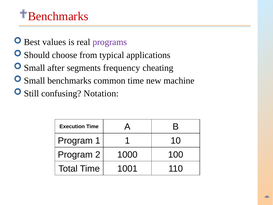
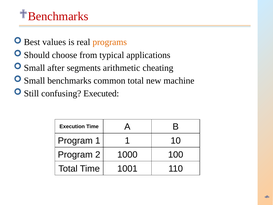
programs colour: purple -> orange
frequency: frequency -> arithmetic
common time: time -> total
Notation: Notation -> Executed
